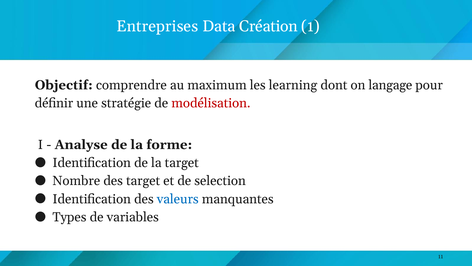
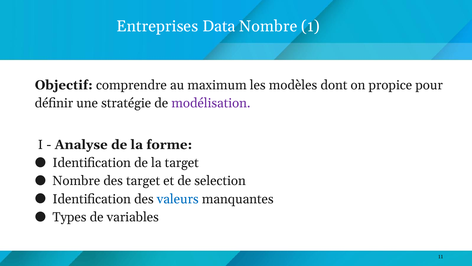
Data Création: Création -> Nombre
learning: learning -> modèles
langage: langage -> propice
modélisation colour: red -> purple
